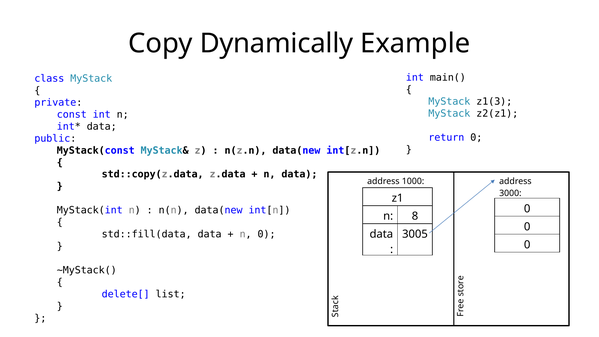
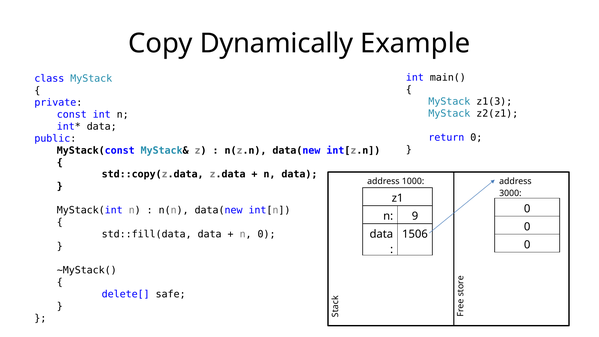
8: 8 -> 9
3005: 3005 -> 1506
list: list -> safe
